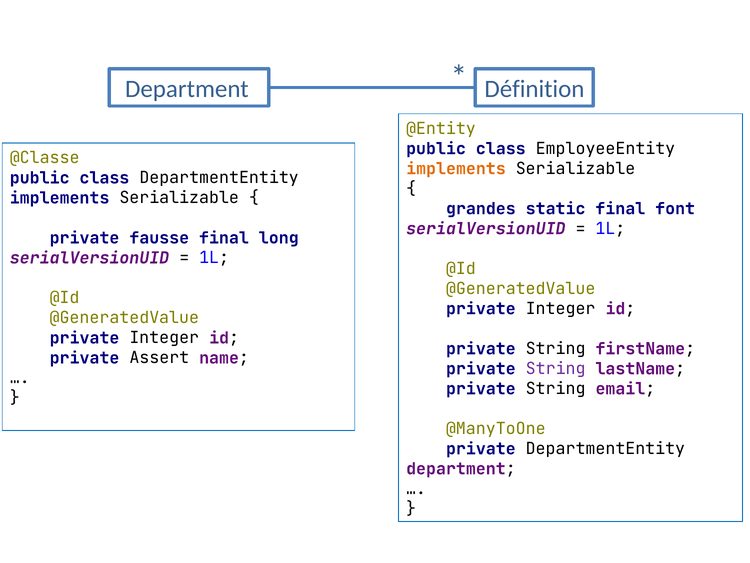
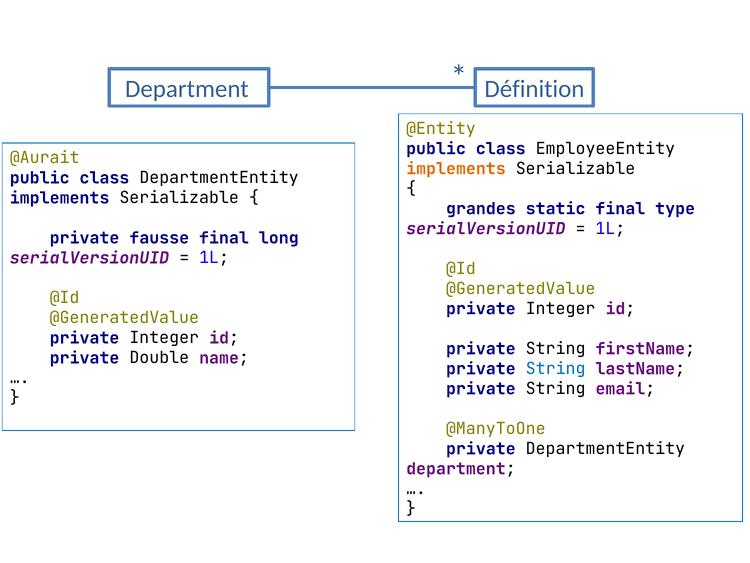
@Classe: @Classe -> @Aurait
font: font -> type
Assert: Assert -> Double
String at (556, 368) colour: purple -> blue
